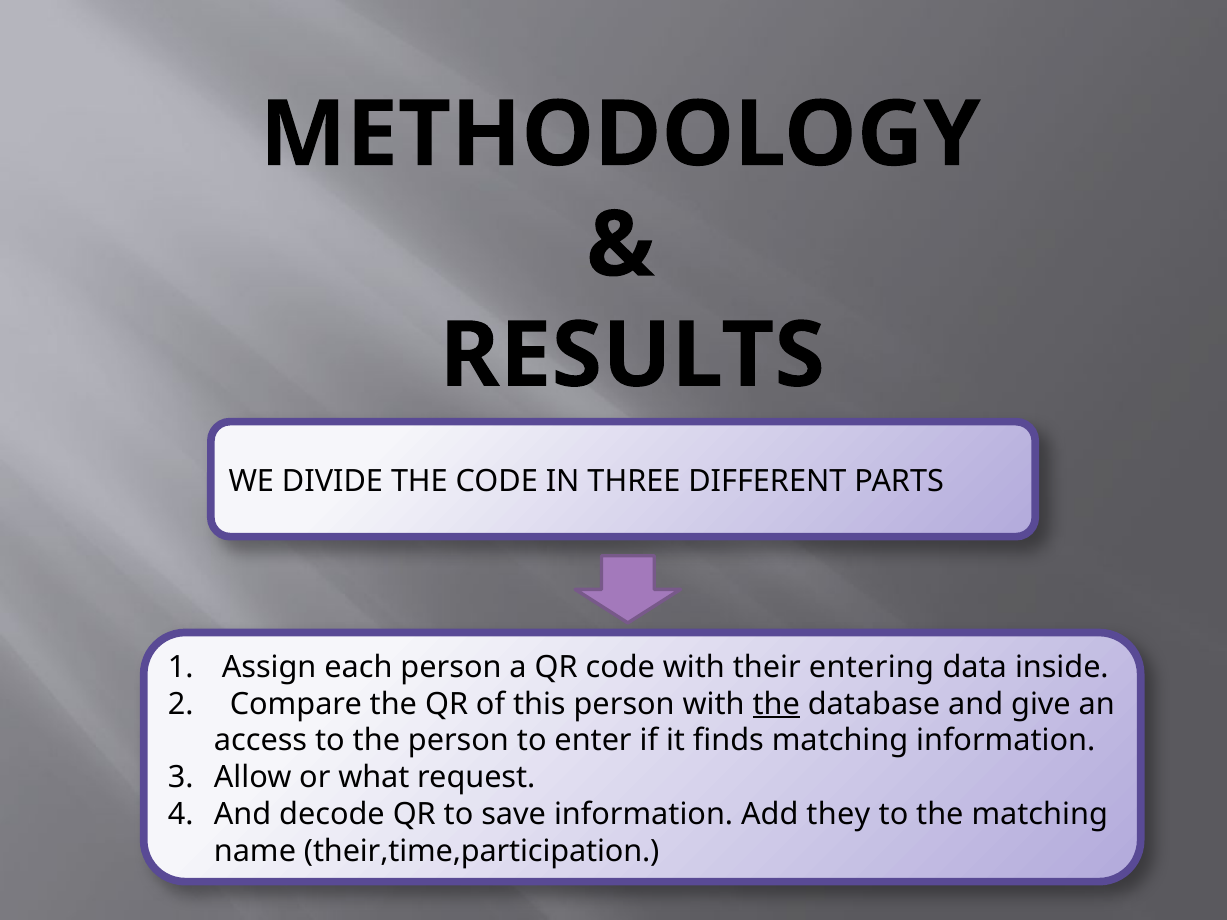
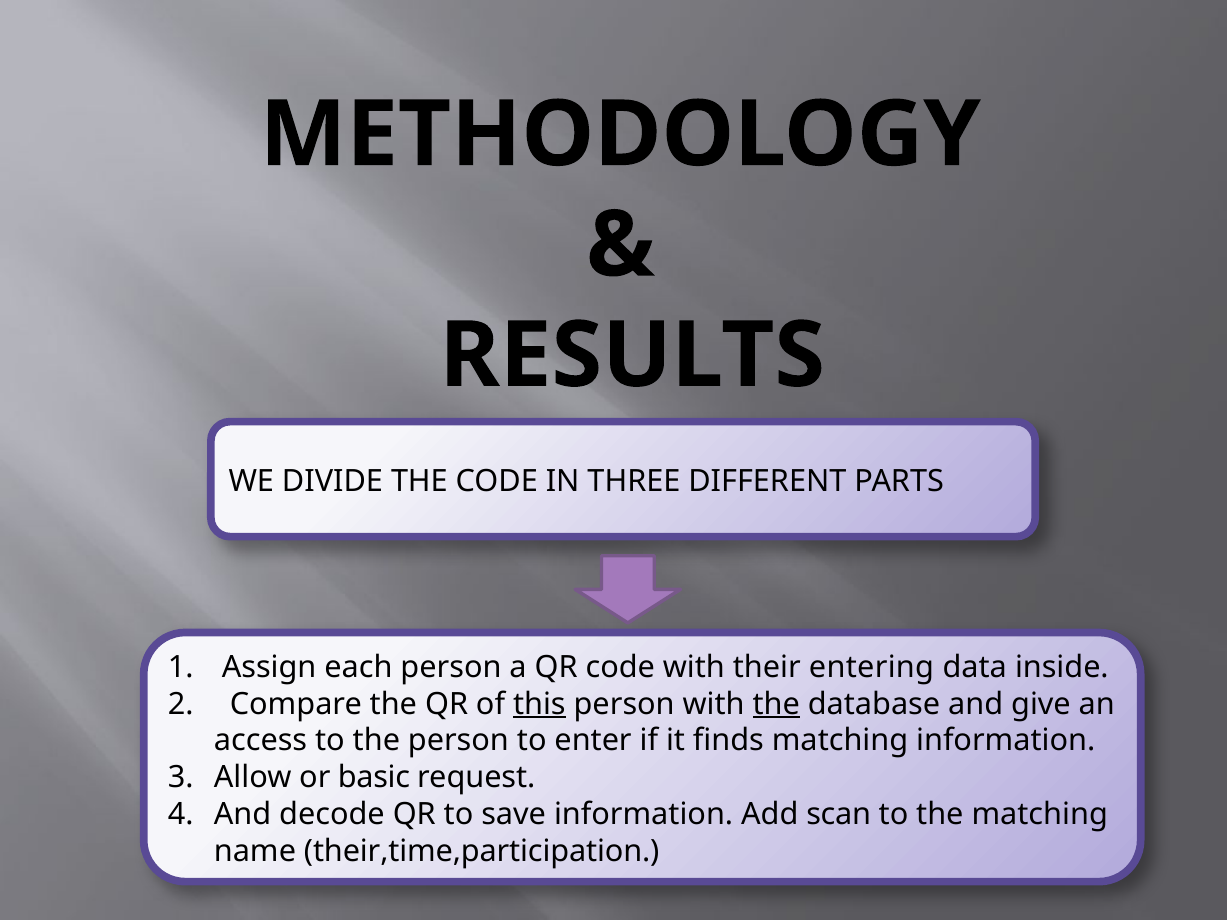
this underline: none -> present
what: what -> basic
they: they -> scan
